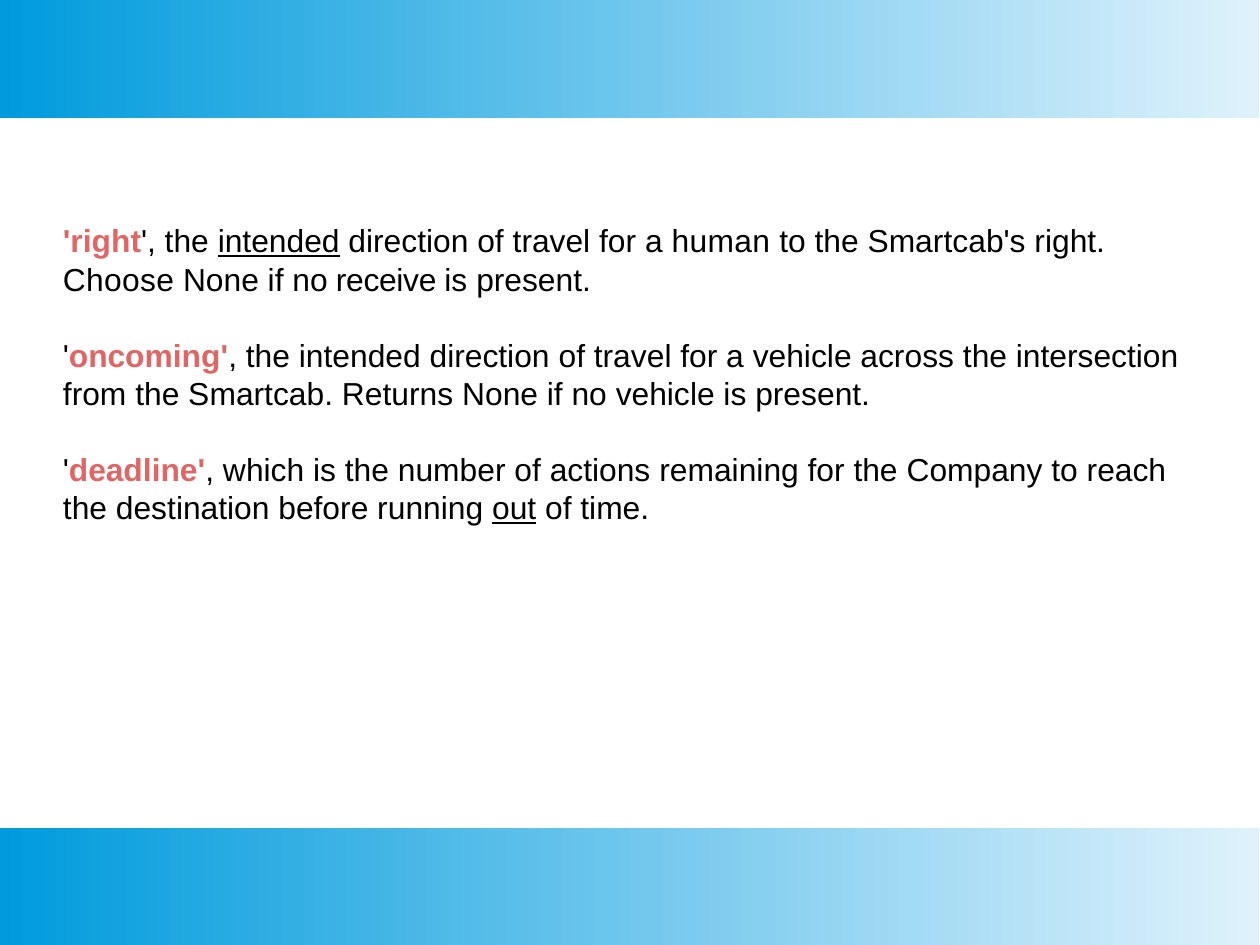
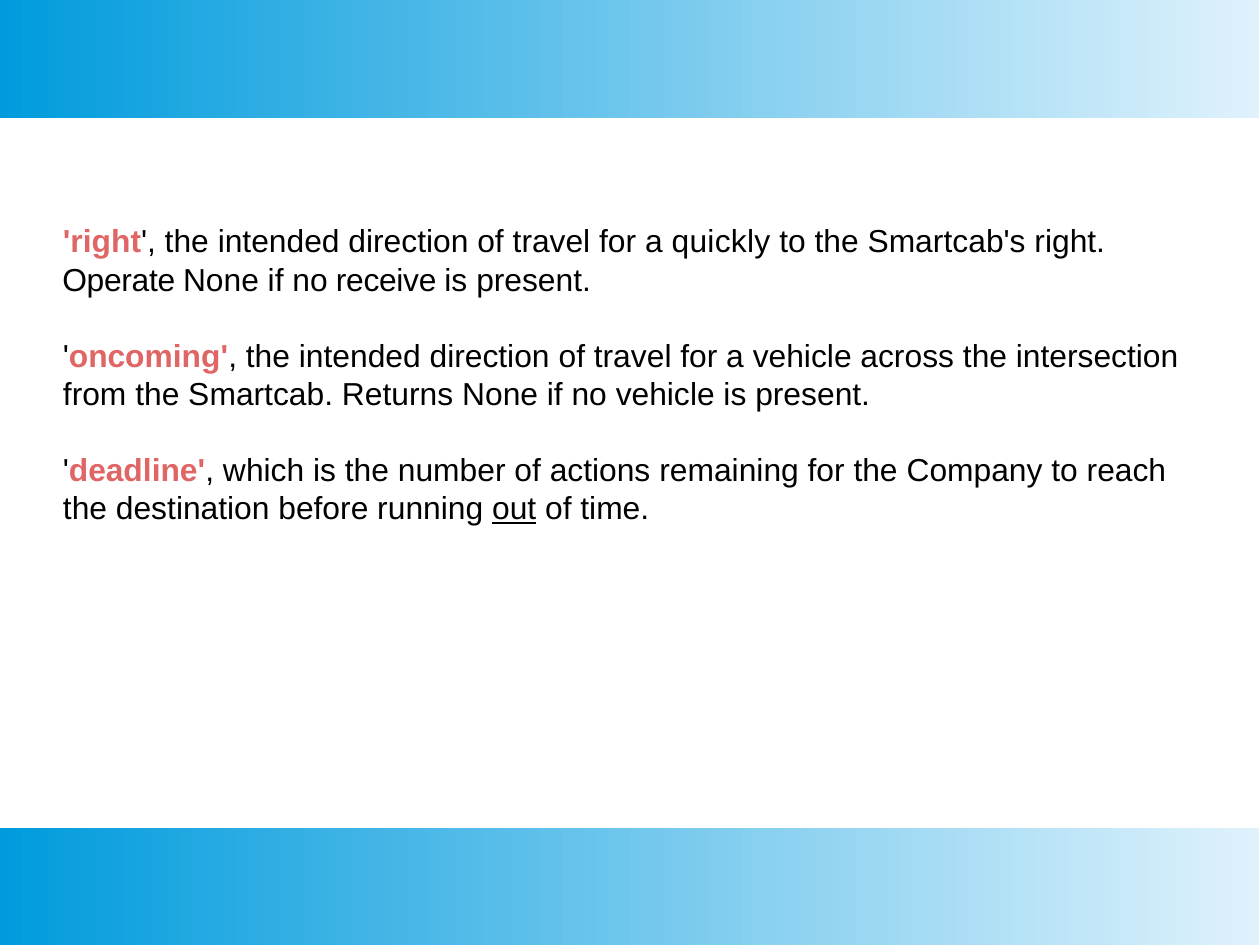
intended at (279, 242) underline: present -> none
human: human -> quickly
Choose: Choose -> Operate
